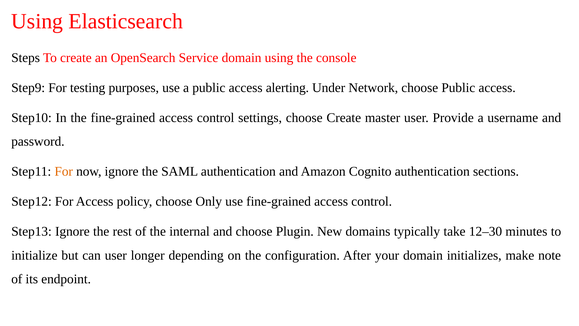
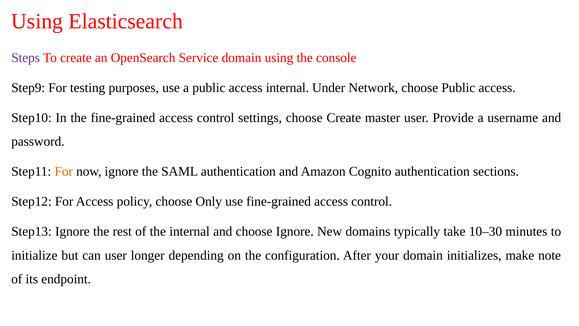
Steps colour: black -> purple
access alerting: alerting -> internal
choose Plugin: Plugin -> Ignore
12–30: 12–30 -> 10–30
